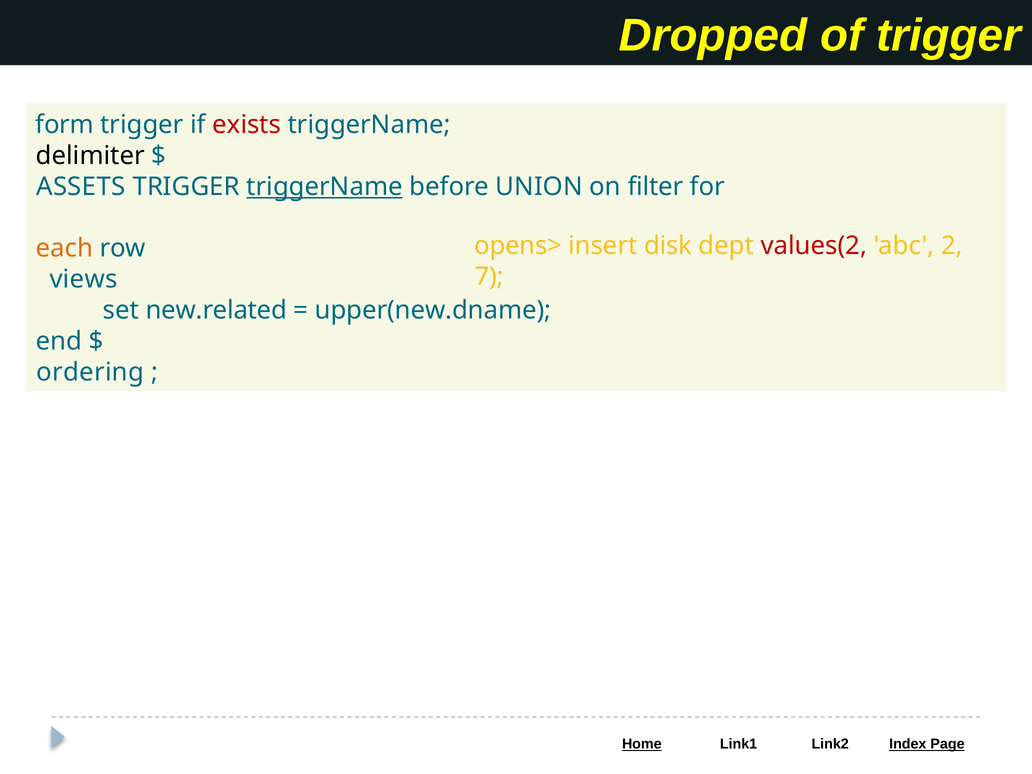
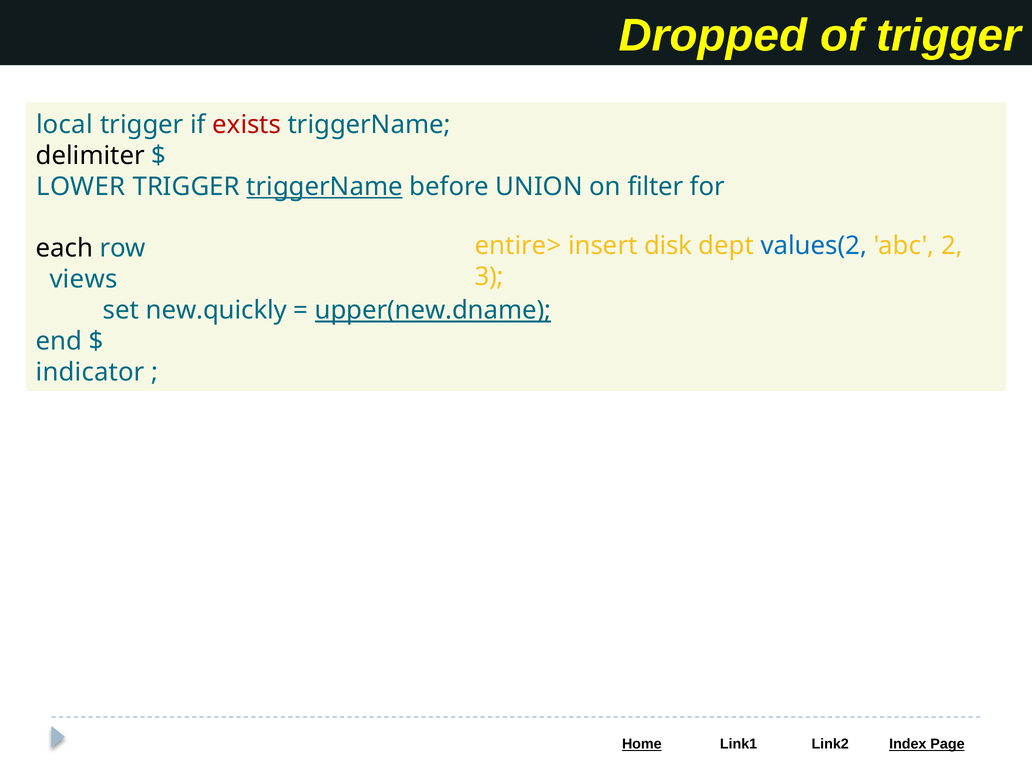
form: form -> local
ASSETS: ASSETS -> LOWER
opens>: opens> -> entire>
values(2 colour: red -> blue
each colour: orange -> black
7: 7 -> 3
new.related: new.related -> new.quickly
upper(new.dname underline: none -> present
ordering: ordering -> indicator
